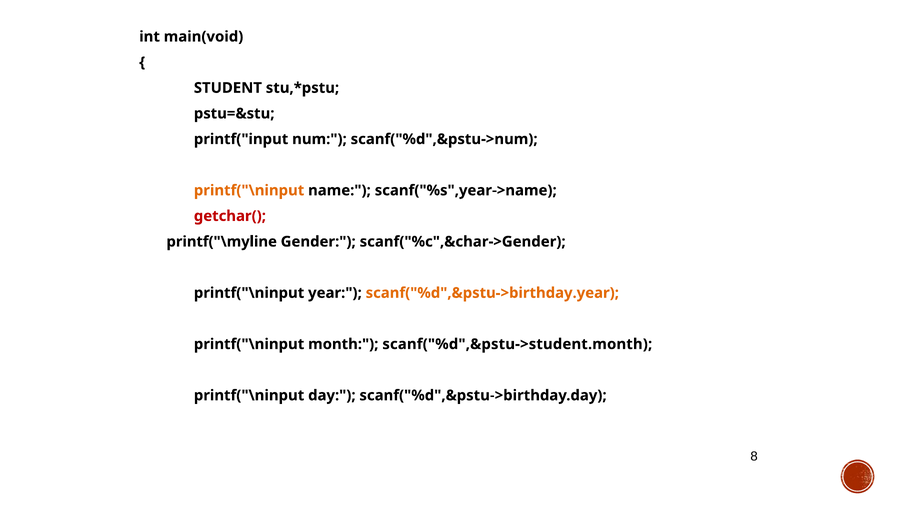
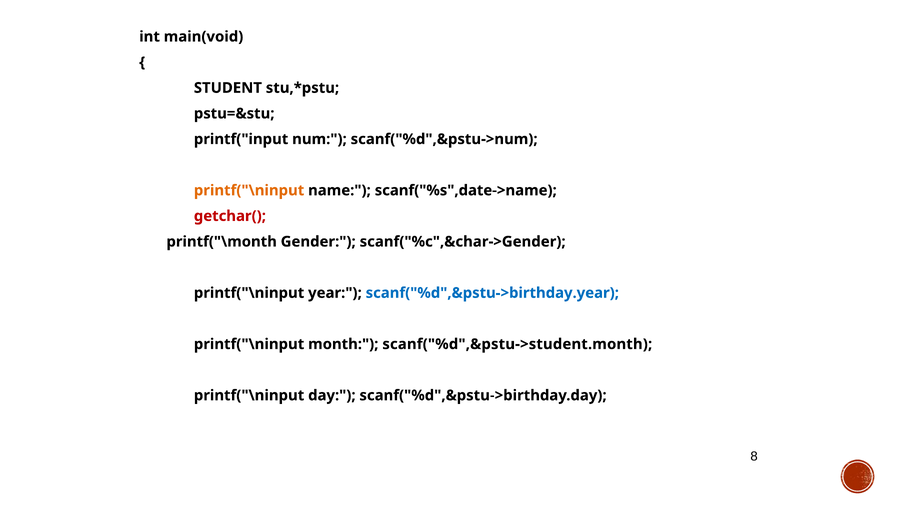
scanf("%s",year->name: scanf("%s",year->name -> scanf("%s",date->name
printf("\myline: printf("\myline -> printf("\month
scanf("%d",&pstu->birthday.year colour: orange -> blue
